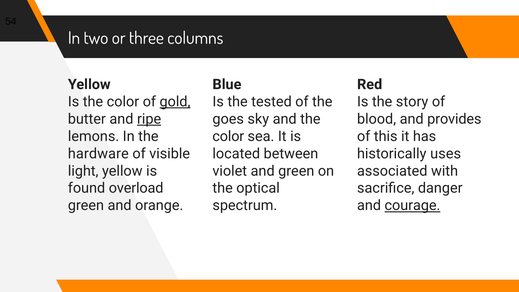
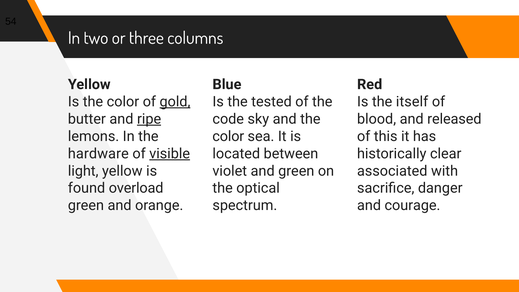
story: story -> itself
goes: goes -> code
provides: provides -> released
visible underline: none -> present
uses: uses -> clear
courage underline: present -> none
